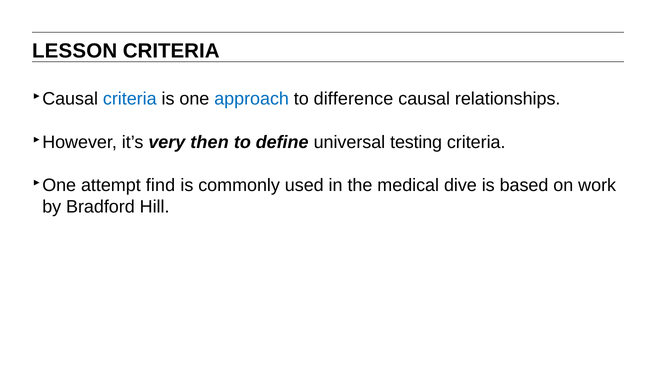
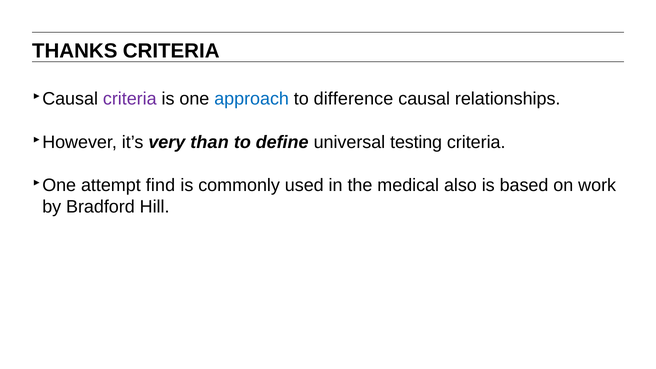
LESSON: LESSON -> THANKS
criteria at (130, 99) colour: blue -> purple
then: then -> than
dive: dive -> also
